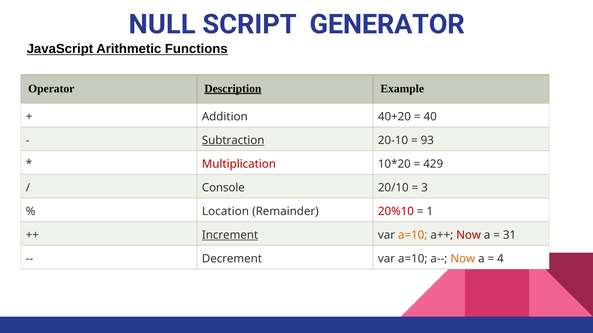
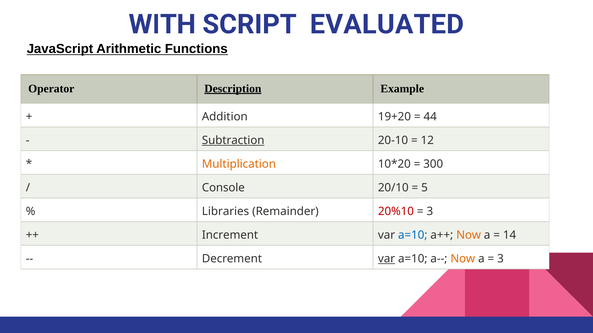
NULL: NULL -> WITH
GENERATOR: GENERATOR -> EVALUATED
40+20: 40+20 -> 19+20
40: 40 -> 44
93: 93 -> 12
Multiplication colour: red -> orange
429: 429 -> 300
3: 3 -> 5
Location: Location -> Libraries
1 at (430, 212): 1 -> 3
Increment underline: present -> none
a=10 at (413, 236) colour: orange -> blue
Now at (469, 236) colour: red -> orange
31: 31 -> 14
var at (387, 259) underline: none -> present
4 at (500, 259): 4 -> 3
